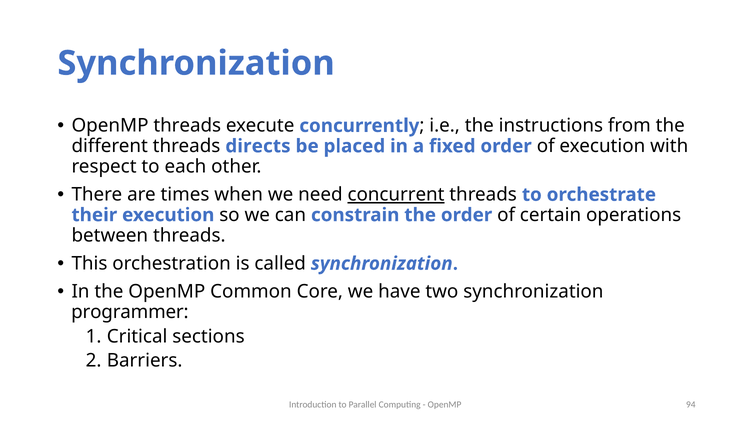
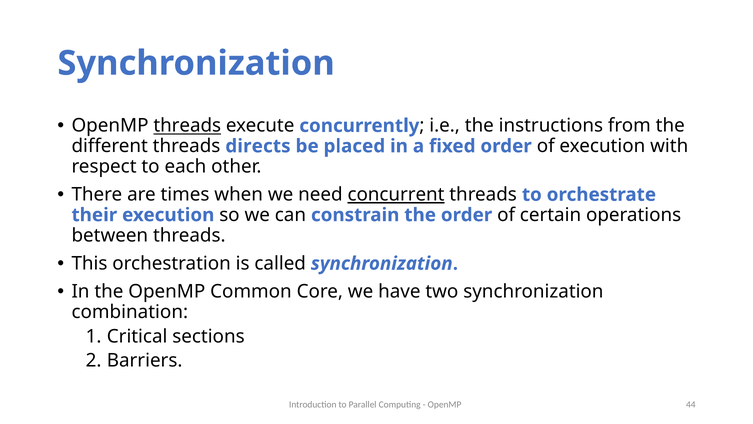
threads at (187, 126) underline: none -> present
programmer: programmer -> combination
94: 94 -> 44
